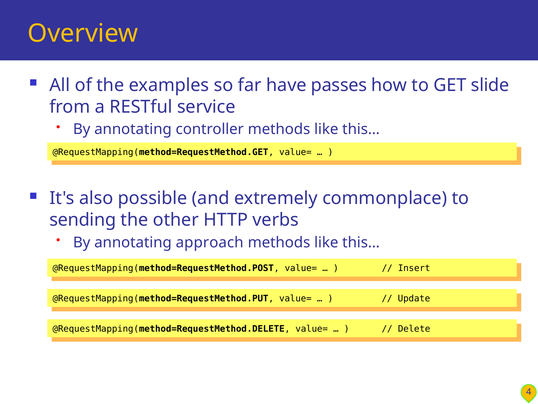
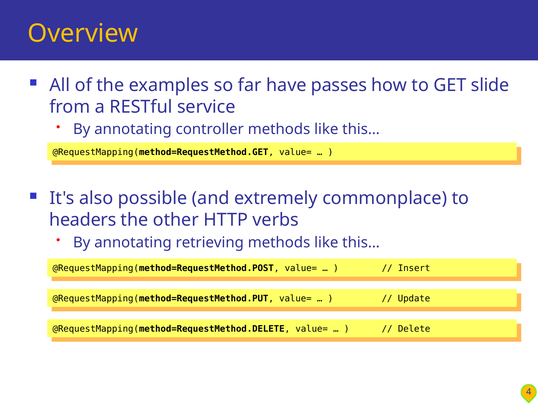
sending: sending -> headers
approach: approach -> retrieving
